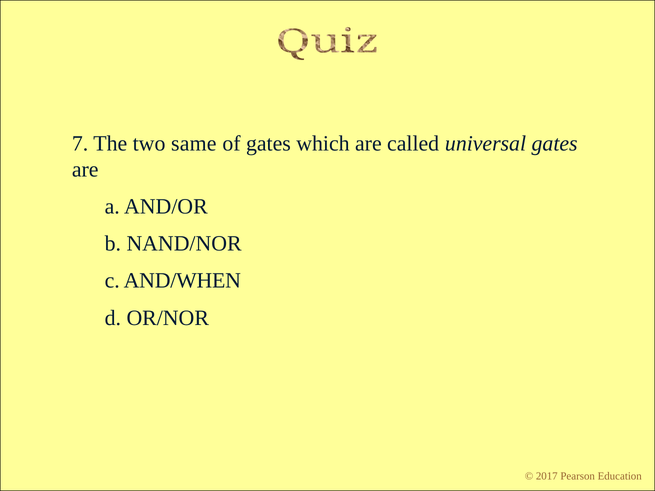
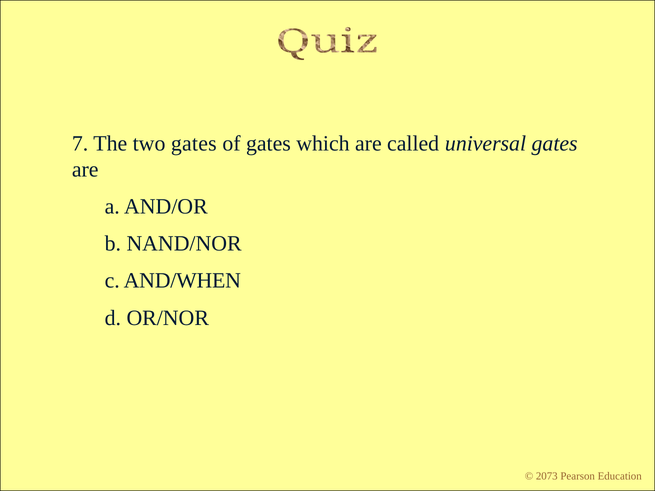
two same: same -> gates
2017: 2017 -> 2073
